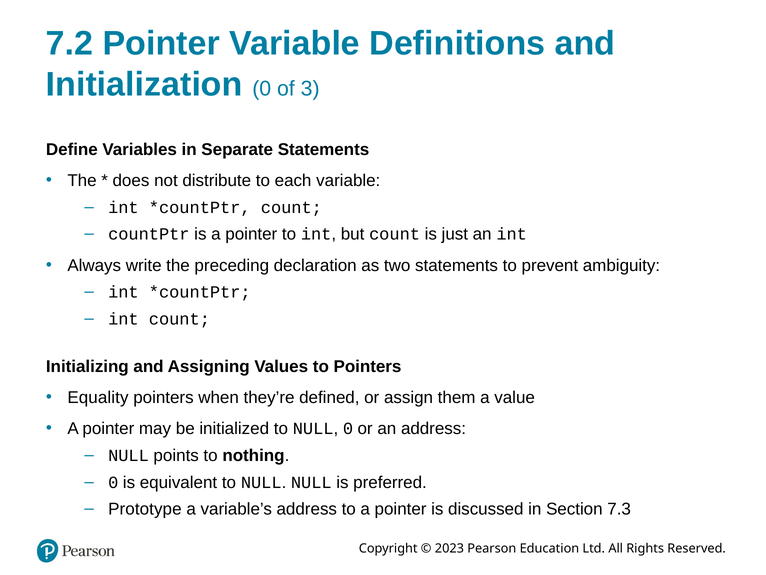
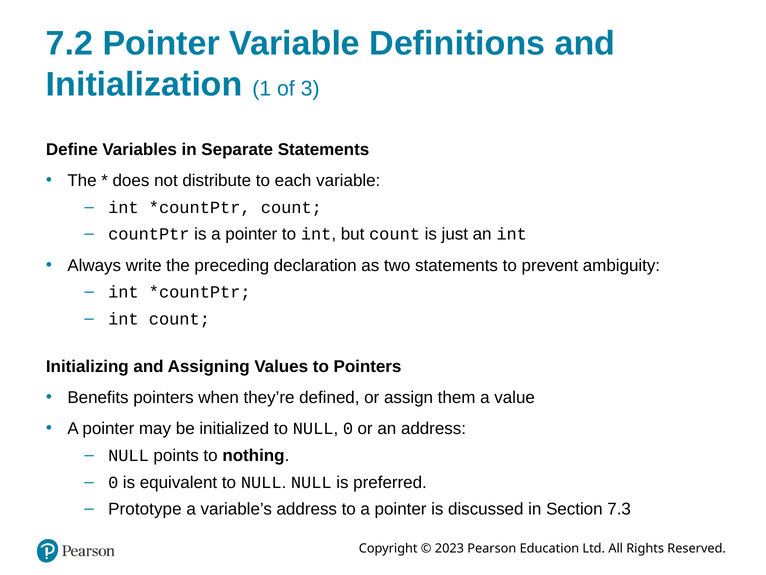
Initialization 0: 0 -> 1
Equality: Equality -> Benefits
